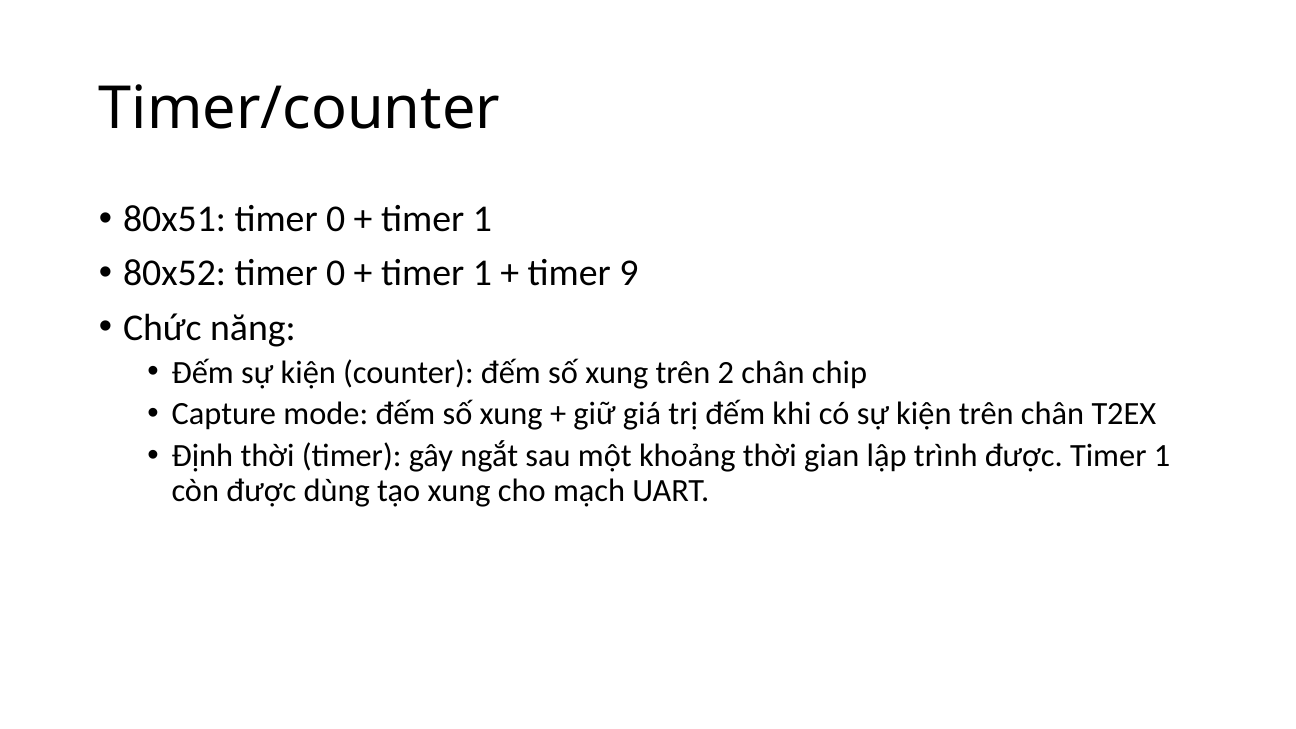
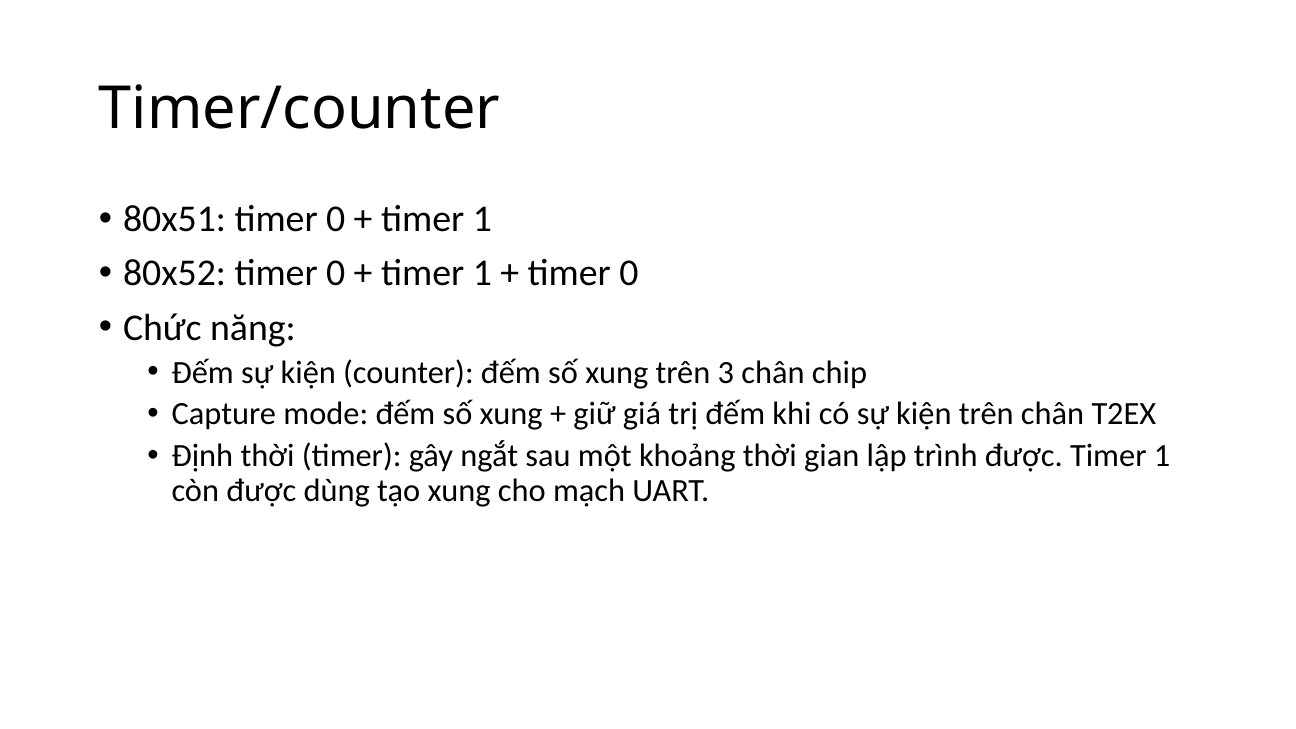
9 at (629, 273): 9 -> 0
2: 2 -> 3
